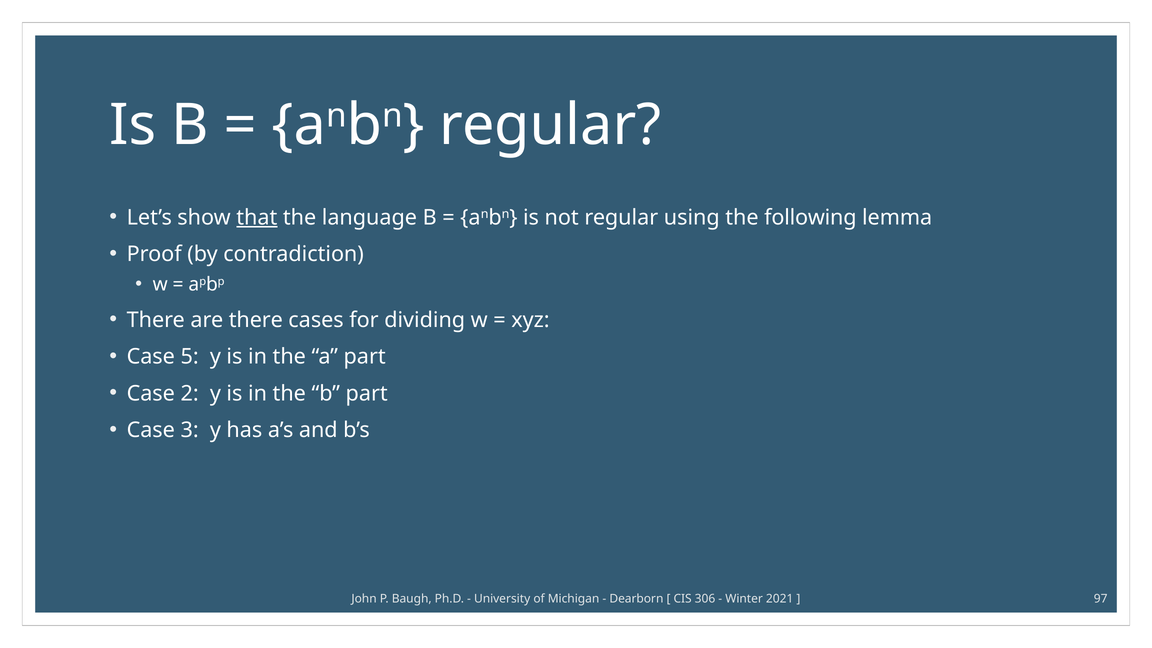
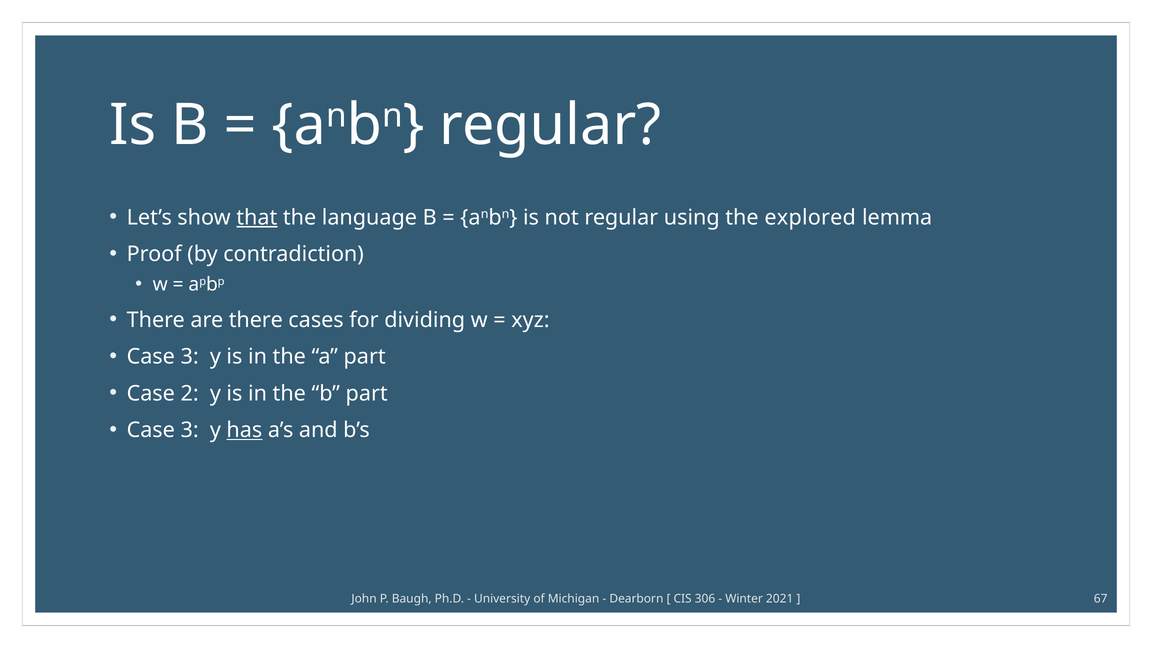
following: following -> explored
5 at (190, 357): 5 -> 3
has underline: none -> present
97: 97 -> 67
